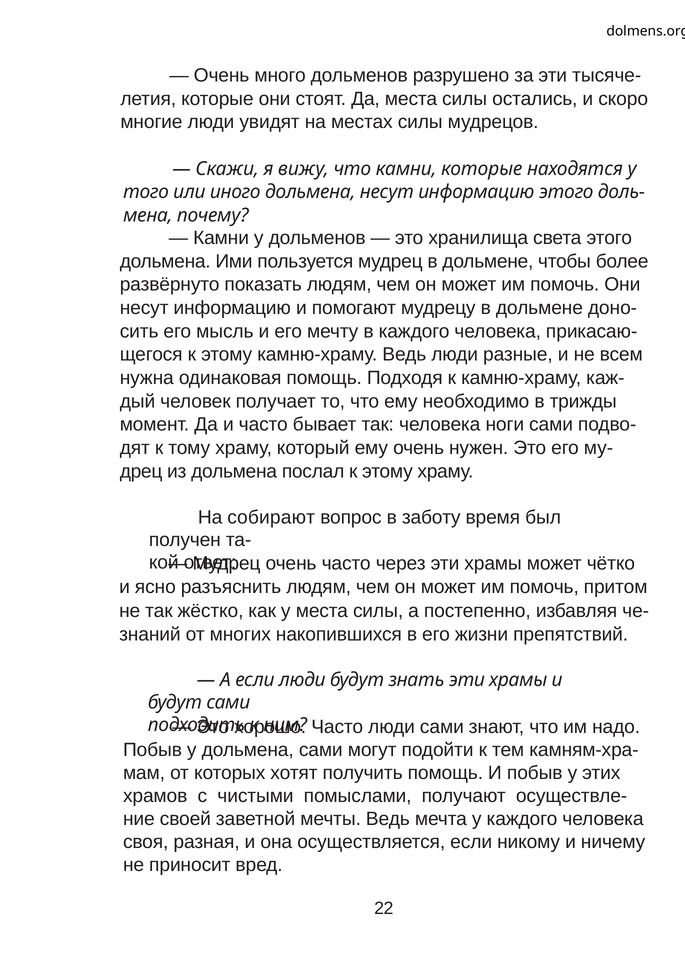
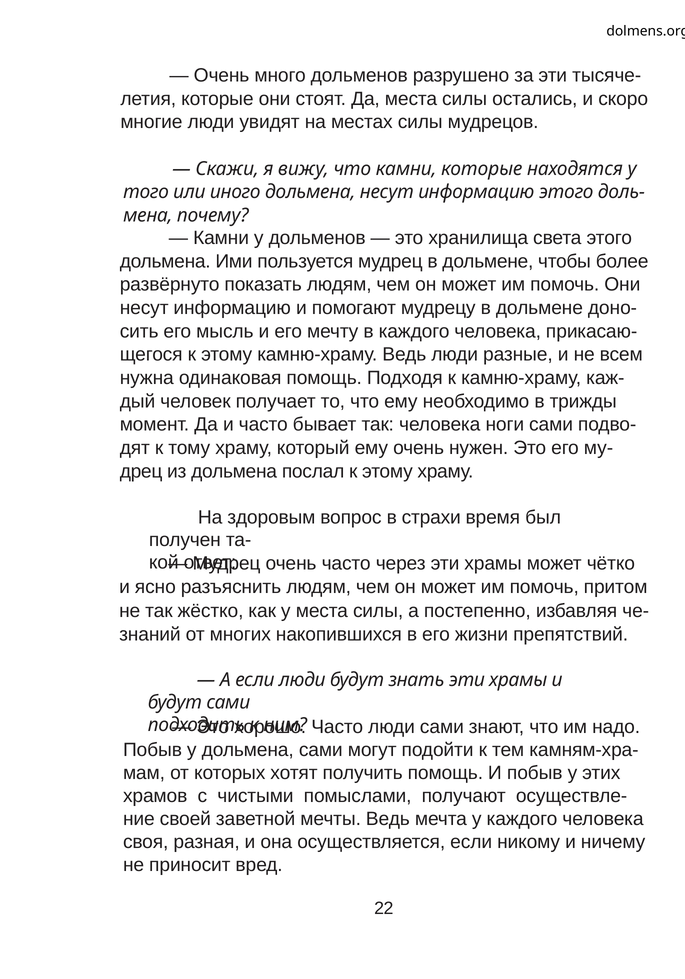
собирают: собирают -> здоровым
заботу: заботу -> страхи
